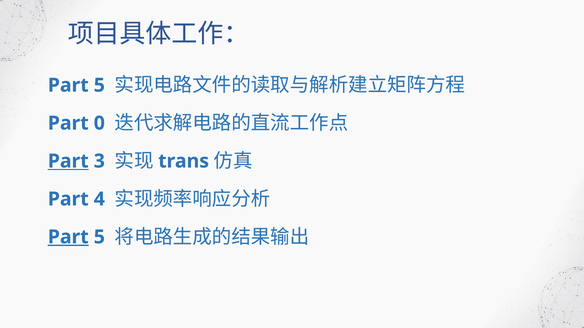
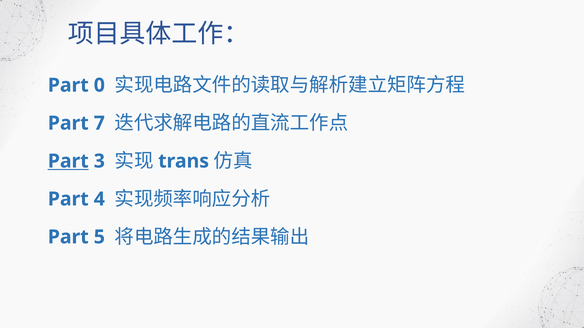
5 at (99, 85): 5 -> 0
0: 0 -> 7
Part at (68, 237) underline: present -> none
